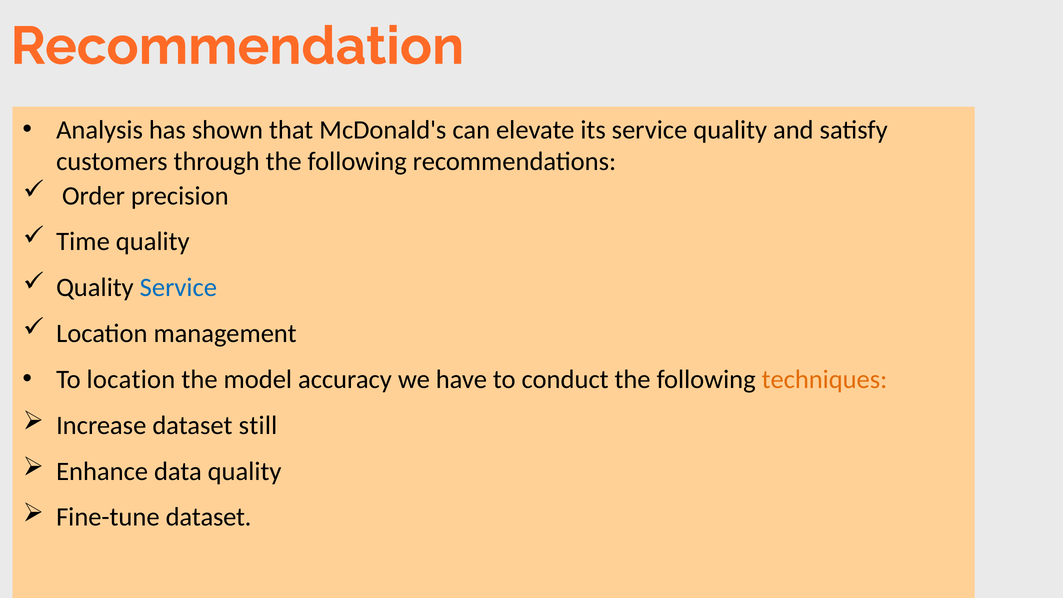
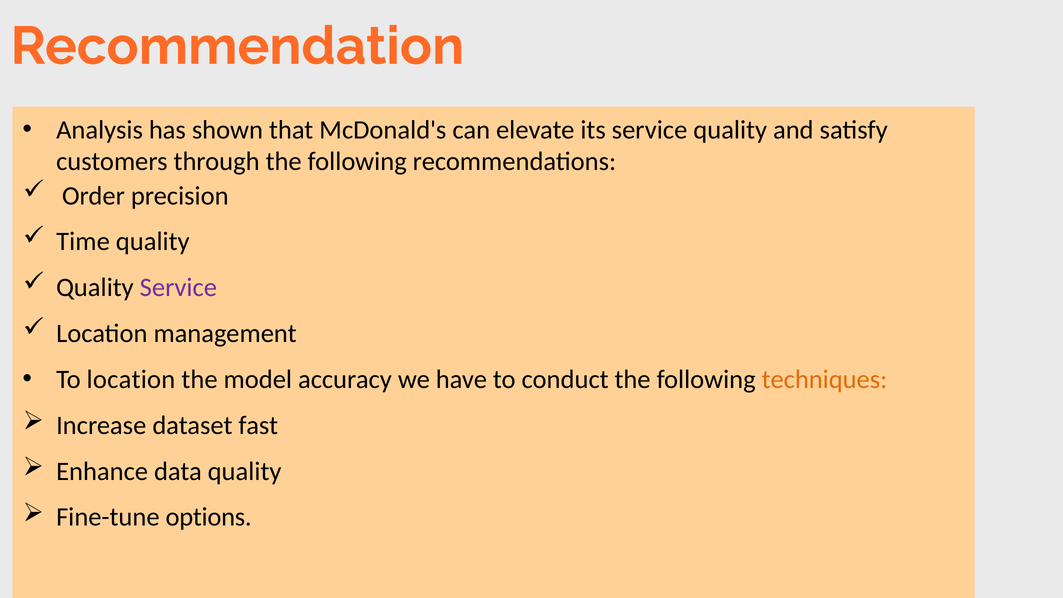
Service at (178, 288) colour: blue -> purple
still: still -> fast
Fine-tune dataset: dataset -> options
